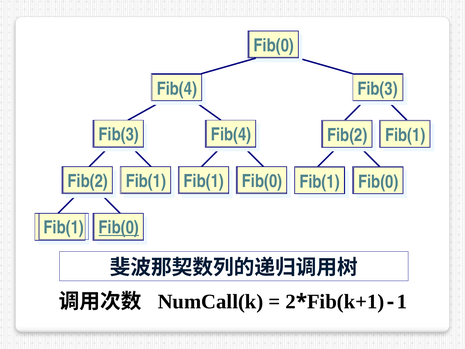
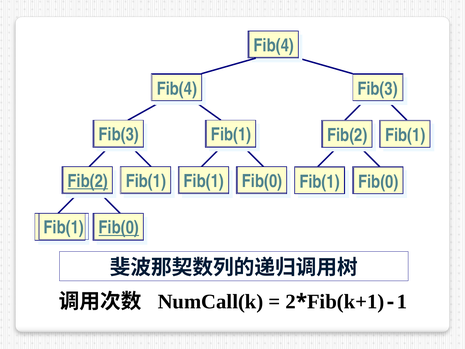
Fib(0 at (274, 45): Fib(0 -> Fib(4
Fib(4 at (231, 135): Fib(4 -> Fib(1
Fib(2 at (88, 181) underline: none -> present
